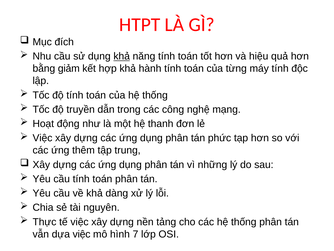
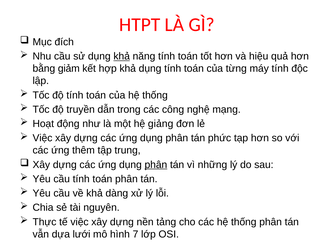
khả hành: hành -> dụng
thanh: thanh -> giảng
phân at (156, 164) underline: none -> present
dựa việc: việc -> lưới
